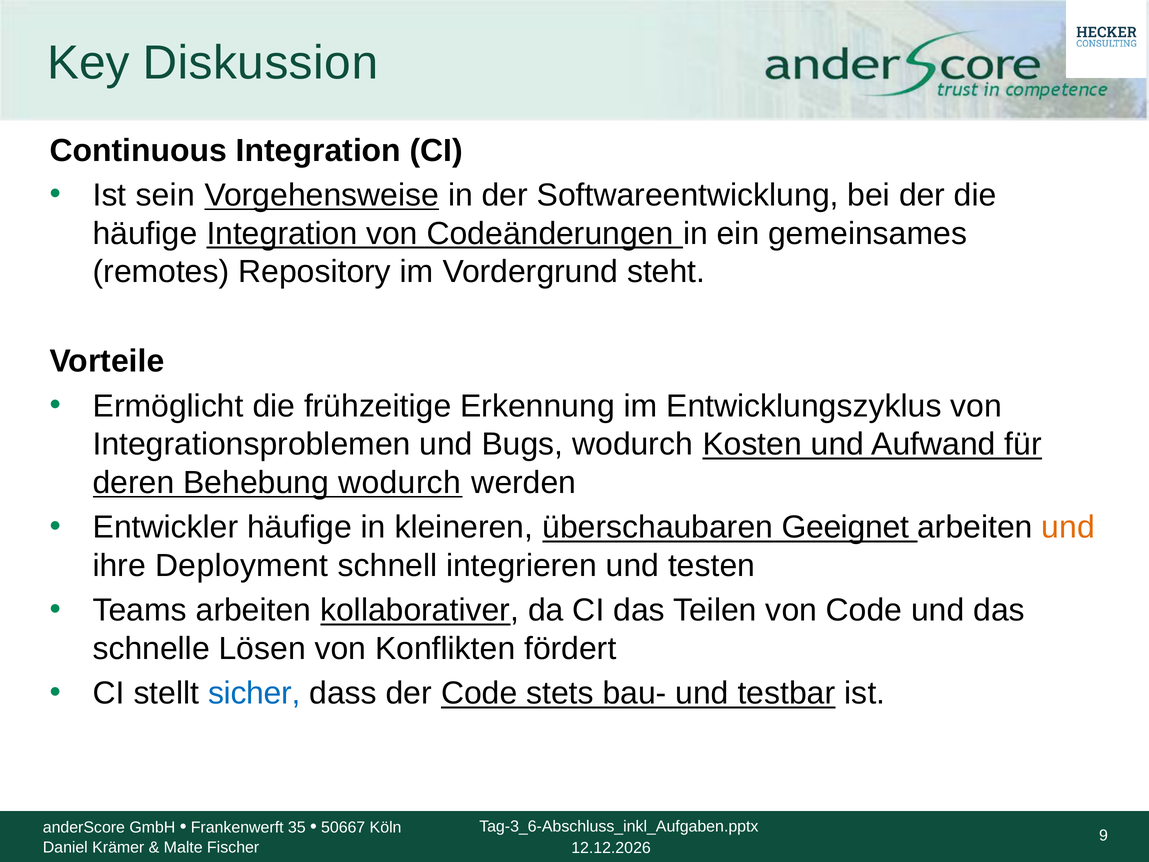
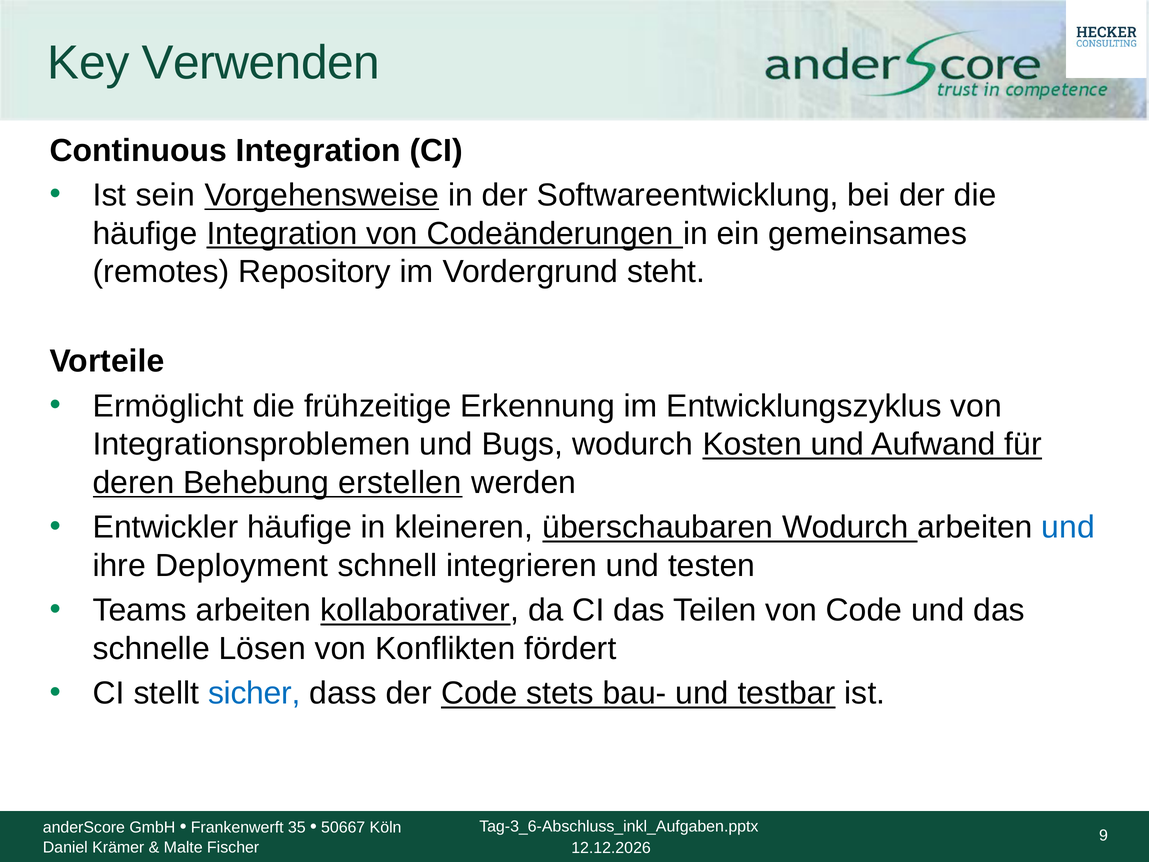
Diskussion: Diskussion -> Verwenden
Behebung wodurch: wodurch -> erstellen
überschaubaren Geeignet: Geeignet -> Wodurch
und at (1068, 527) colour: orange -> blue
